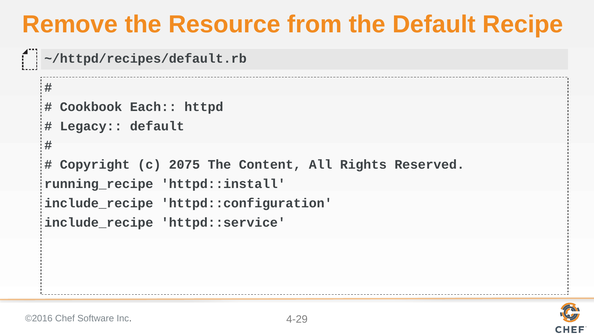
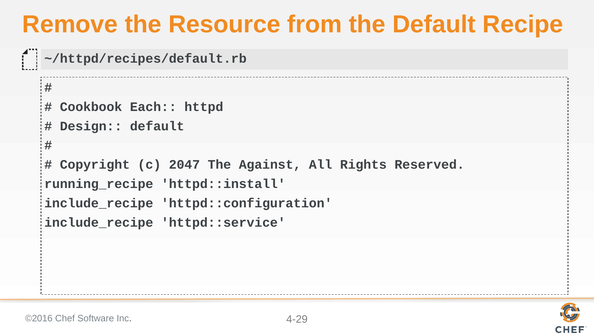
Legacy: Legacy -> Design
2075: 2075 -> 2047
Content: Content -> Against
